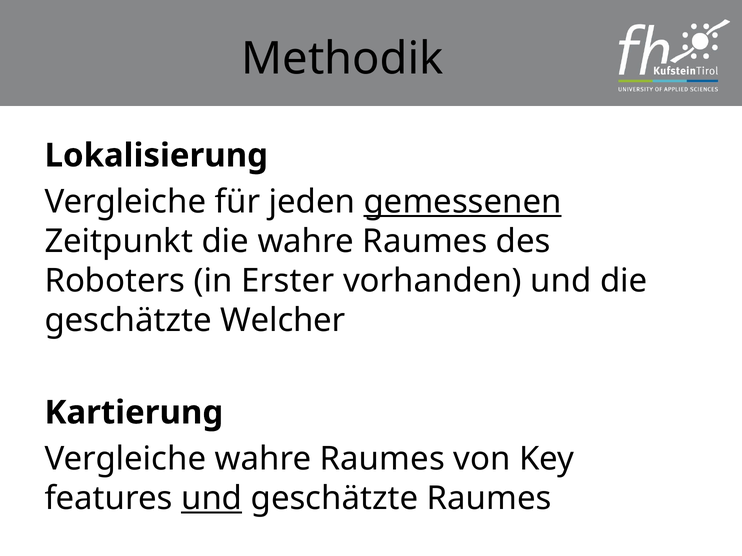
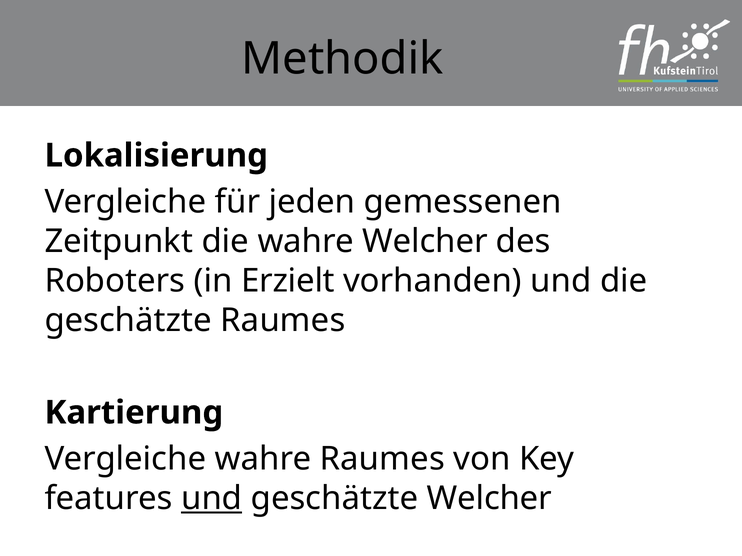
gemessenen underline: present -> none
die wahre Raumes: Raumes -> Welcher
Erster: Erster -> Erzielt
geschätzte Welcher: Welcher -> Raumes
geschätzte Raumes: Raumes -> Welcher
